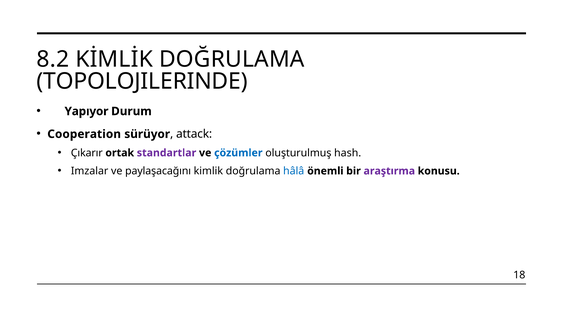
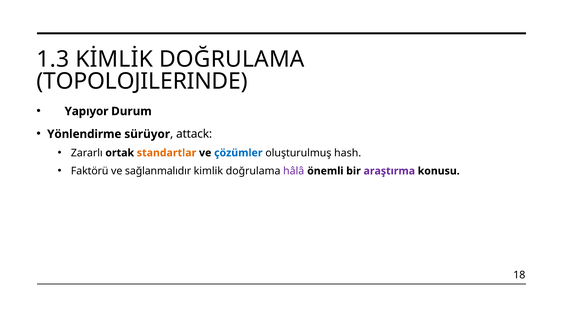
8.2: 8.2 -> 1.3
Cooperation: Cooperation -> Yönlendirme
Çıkarır: Çıkarır -> Zararlı
standartlar colour: purple -> orange
Imzalar: Imzalar -> Faktörü
paylaşacağını: paylaşacağını -> sağlanmalıdır
hâlâ colour: blue -> purple
